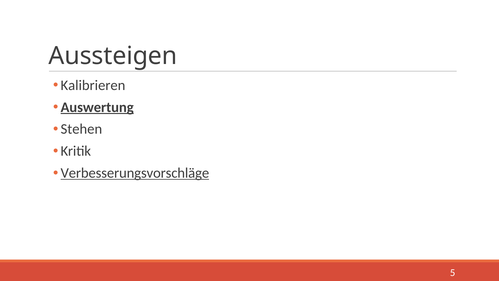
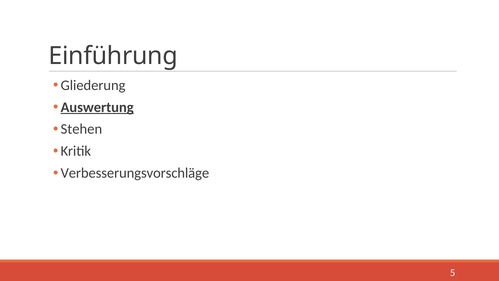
Aussteigen: Aussteigen -> Einführung
Kalibrieren: Kalibrieren -> Gliederung
Verbesserungsvorschläge underline: present -> none
